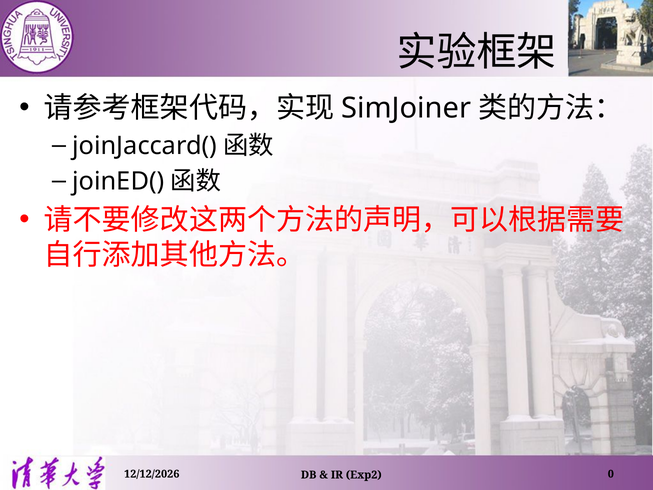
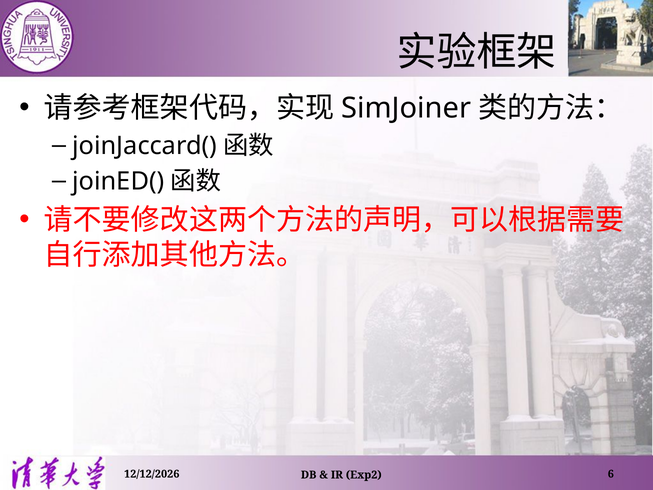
0: 0 -> 6
